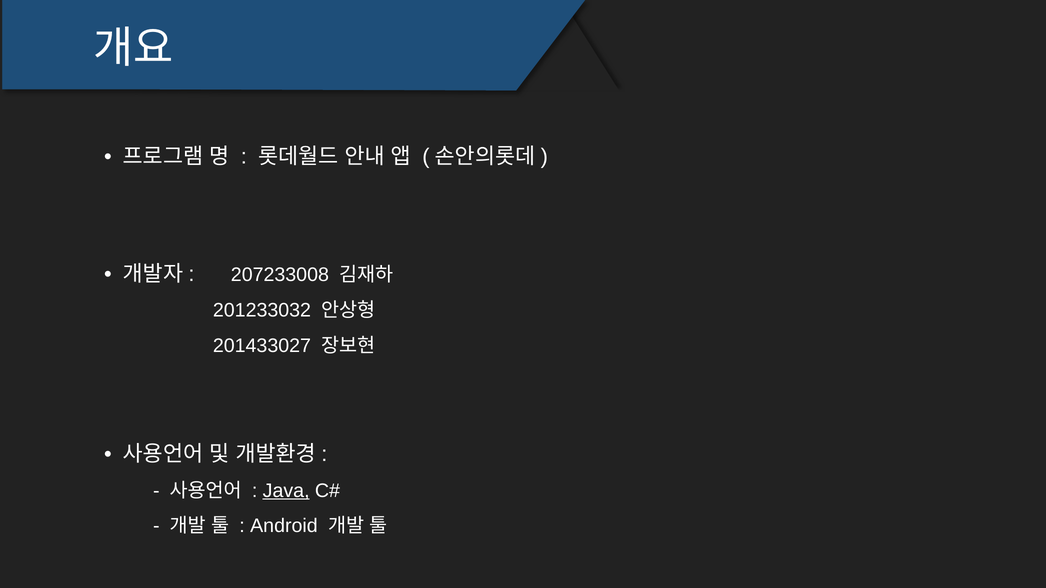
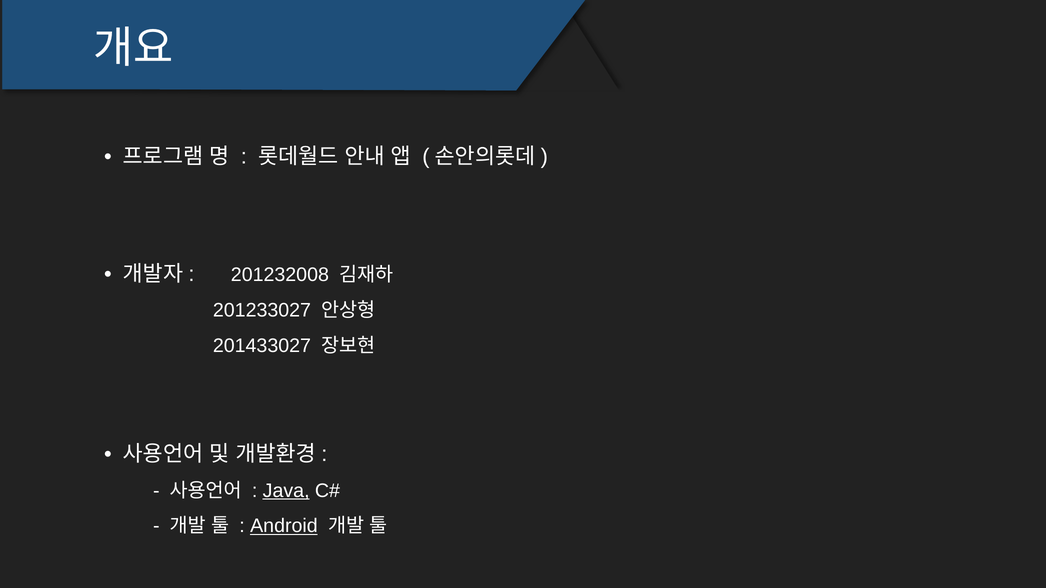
207233008: 207233008 -> 201232008
201233032: 201233032 -> 201233027
Android underline: none -> present
